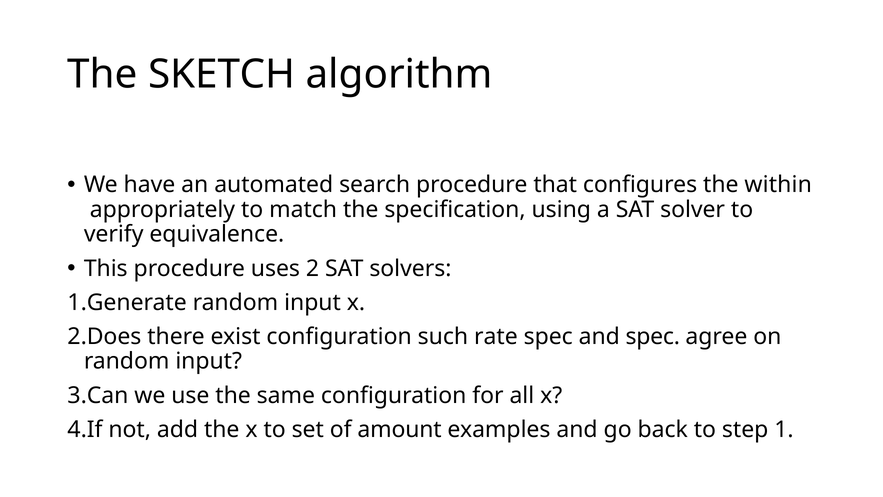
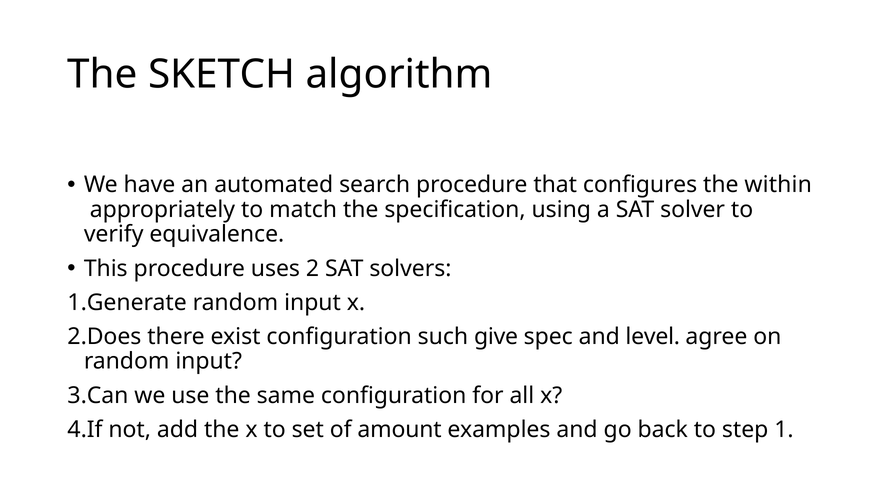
rate: rate -> give
and spec: spec -> level
